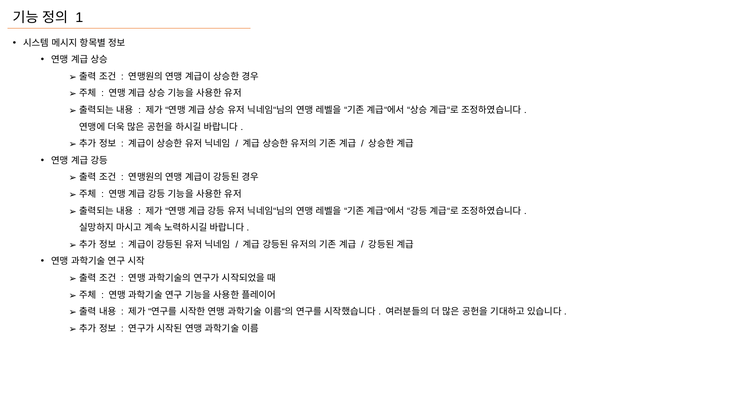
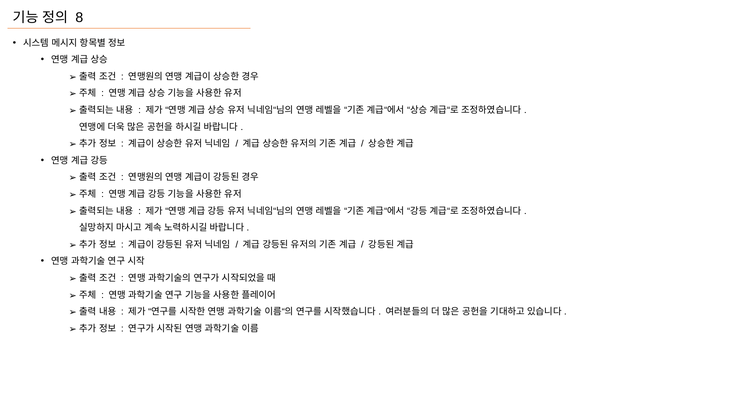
1: 1 -> 8
